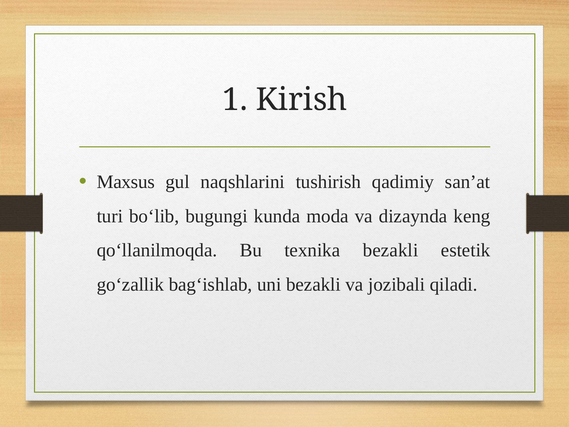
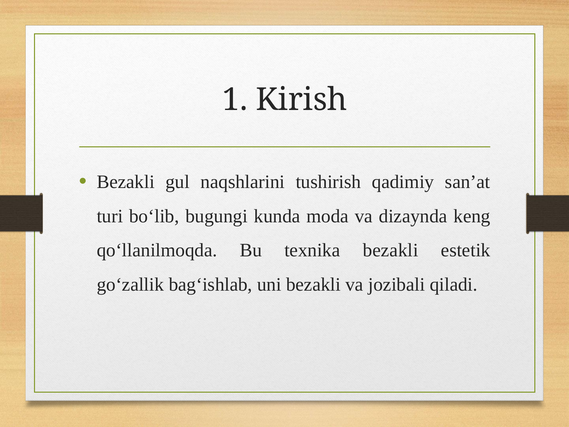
Maxsus at (126, 182): Maxsus -> Bezakli
